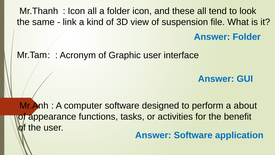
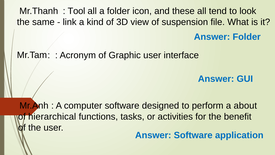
Icon at (76, 11): Icon -> Tool
appearance: appearance -> hierarchical
